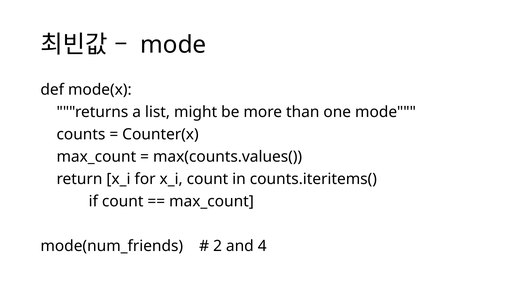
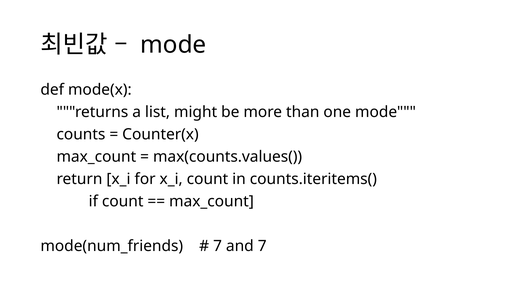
2 at (218, 246): 2 -> 7
and 4: 4 -> 7
